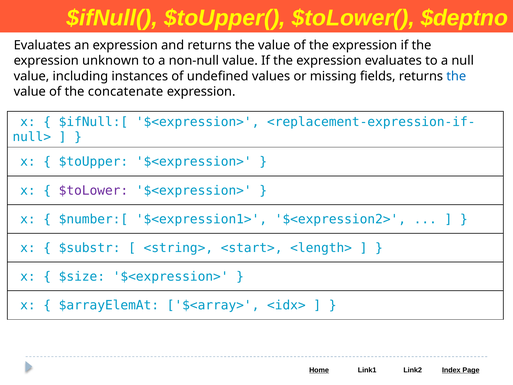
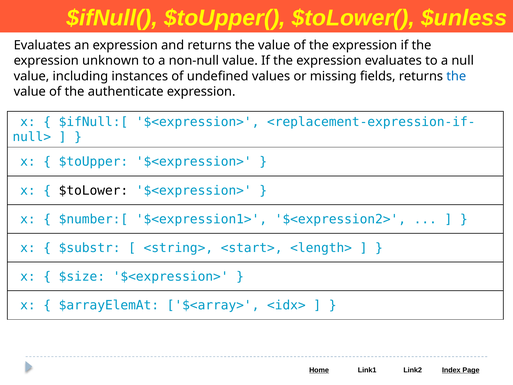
$deptno: $deptno -> $unless
concatenate: concatenate -> authenticate
$toLower colour: purple -> black
